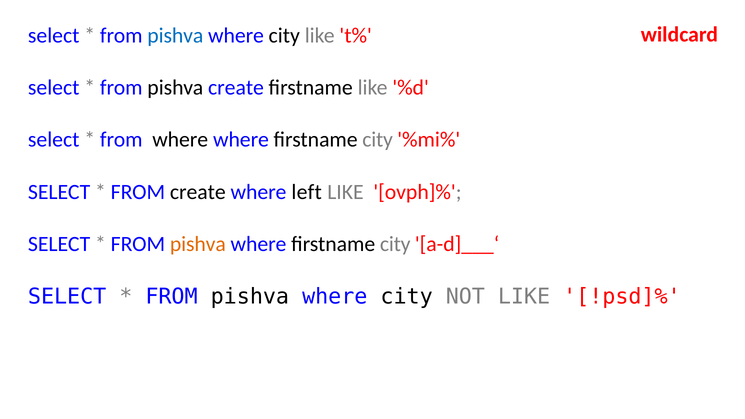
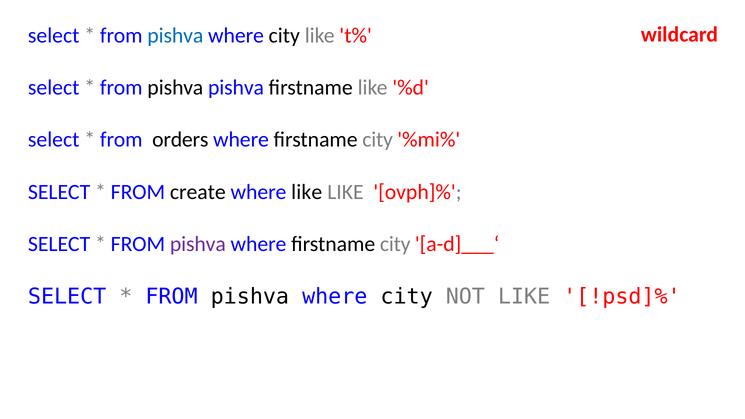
pishva create: create -> pishva
from where: where -> orders
where left: left -> like
pishva at (198, 244) colour: orange -> purple
